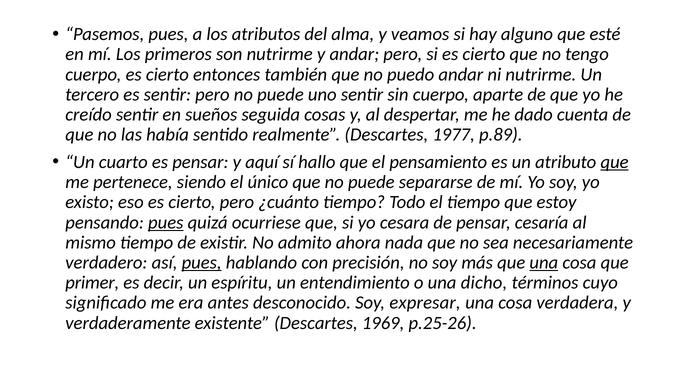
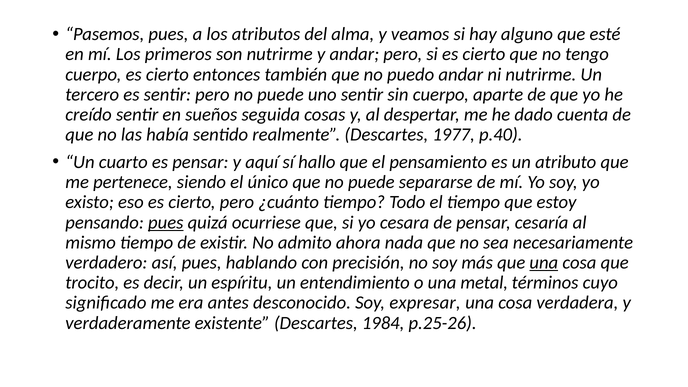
p.89: p.89 -> p.40
que at (615, 162) underline: present -> none
pues at (202, 263) underline: present -> none
primer: primer -> trocito
dicho: dicho -> metal
1969: 1969 -> 1984
